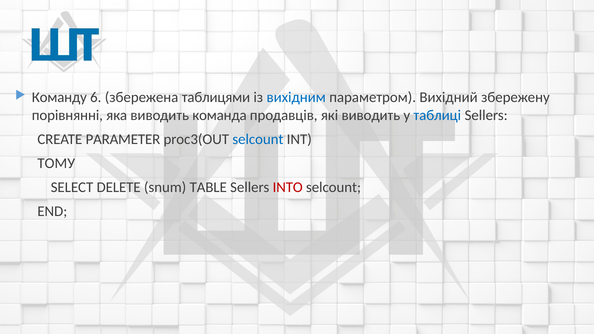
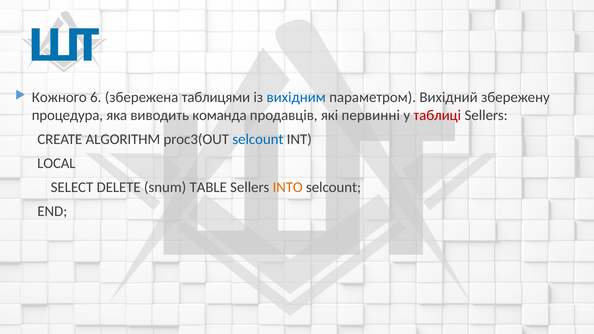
Команду: Команду -> Кожного
порівнянні: порівнянні -> процедура
які виводить: виводить -> первинні
таблиці colour: blue -> red
PARAMETER: PARAMETER -> ALGORITHM
ТОМУ: ТОМУ -> LOCAL
INTO colour: red -> orange
